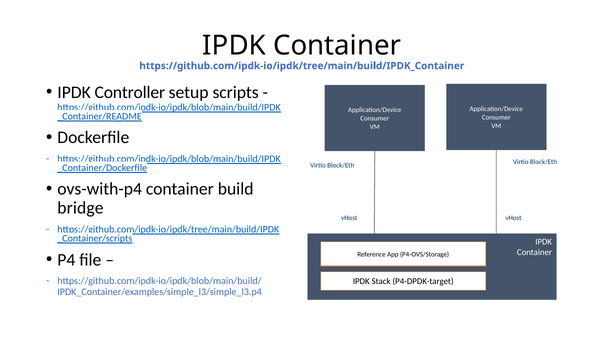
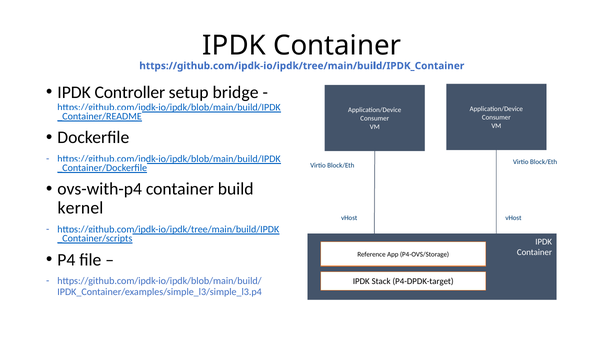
scripts: scripts -> bridge
bridge: bridge -> kernel
